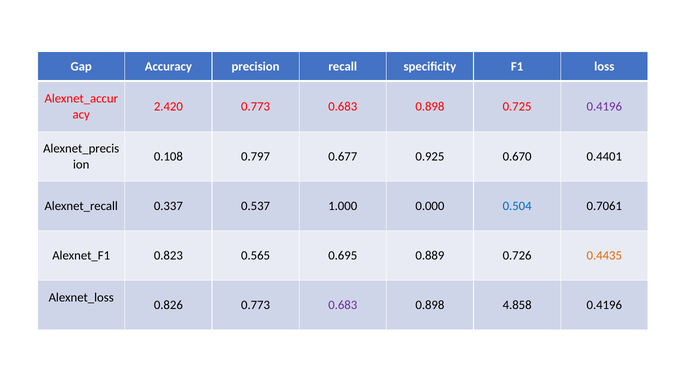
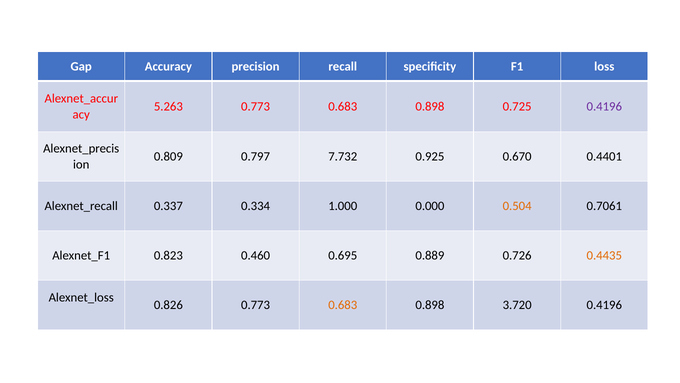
2.420: 2.420 -> 5.263
0.108: 0.108 -> 0.809
0.677: 0.677 -> 7.732
0.537: 0.537 -> 0.334
0.504 colour: blue -> orange
0.565: 0.565 -> 0.460
0.683 at (343, 305) colour: purple -> orange
4.858: 4.858 -> 3.720
